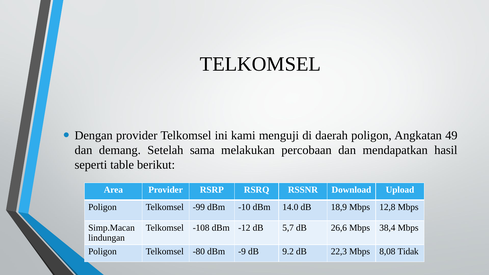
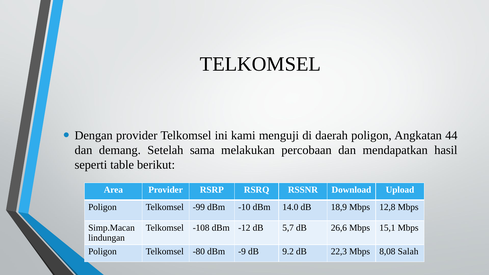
49: 49 -> 44
38,4: 38,4 -> 15,1
Tidak: Tidak -> Salah
